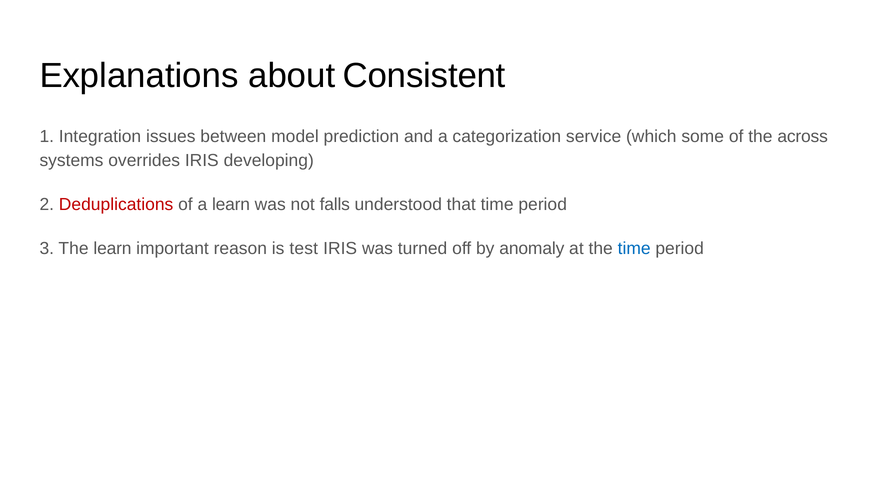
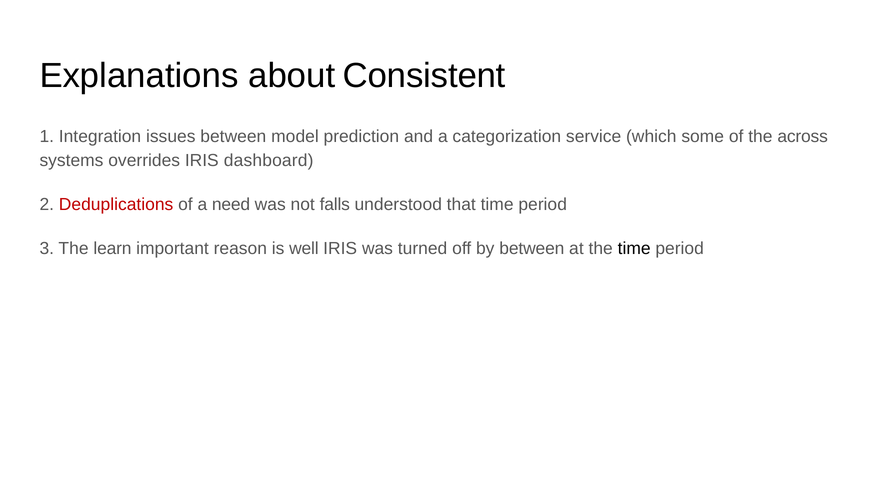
developing: developing -> dashboard
a learn: learn -> need
test: test -> well
by anomaly: anomaly -> between
time at (634, 249) colour: blue -> black
